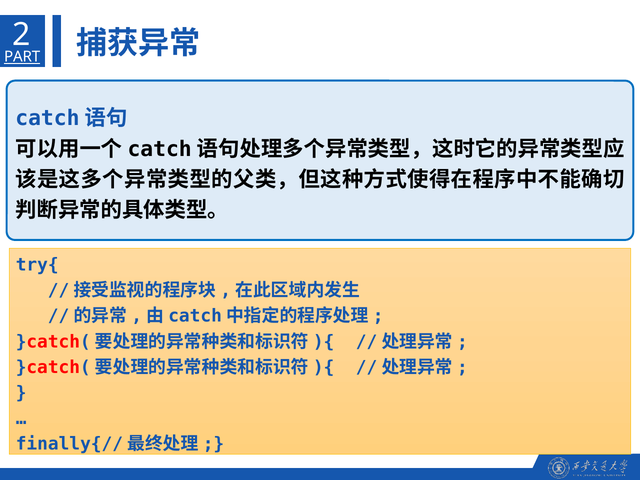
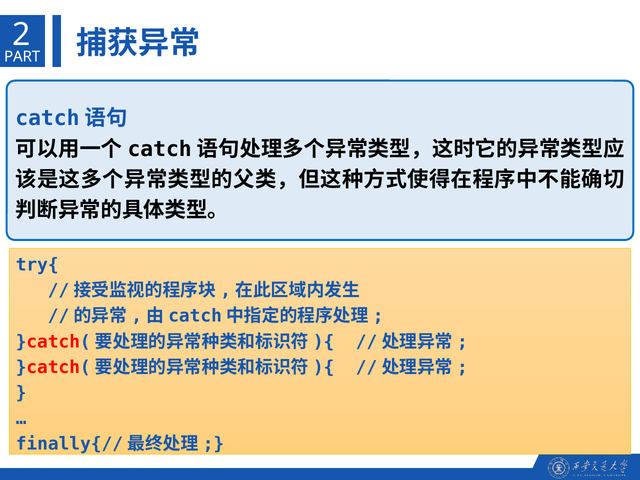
PART underline: present -> none
